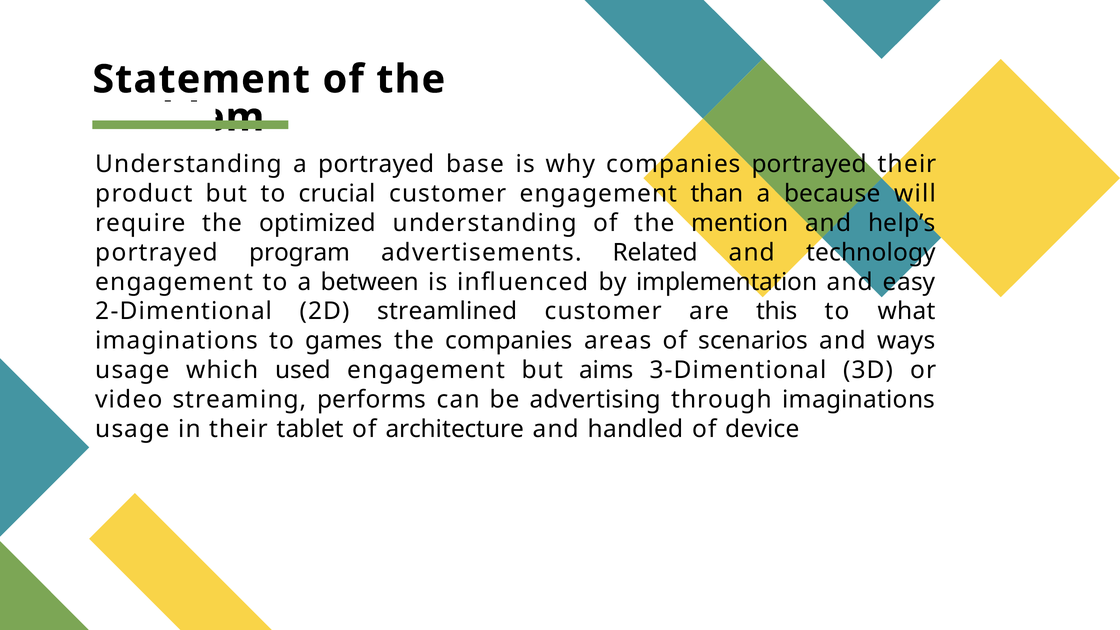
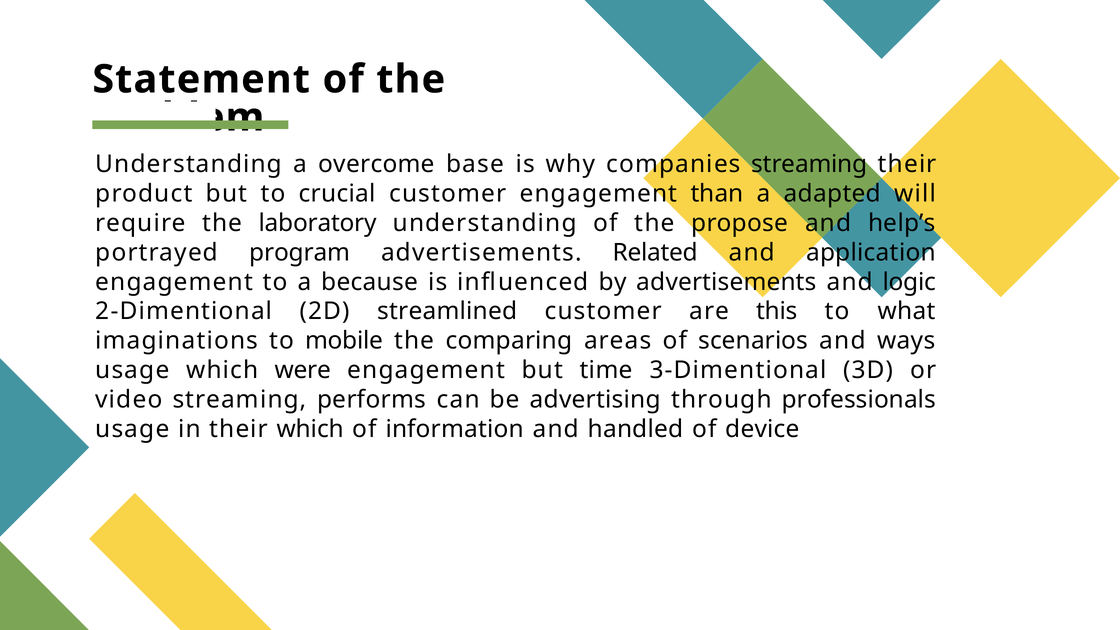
a portrayed: portrayed -> overcome
companies portrayed: portrayed -> streaming
because: because -> adapted
optimized: optimized -> laboratory
mention: mention -> propose
technology: technology -> application
between: between -> because
by implementation: implementation -> advertisements
easy: easy -> logic
games: games -> mobile
the companies: companies -> comparing
used: used -> were
aims: aims -> time
through imaginations: imaginations -> professionals
their tablet: tablet -> which
architecture: architecture -> information
